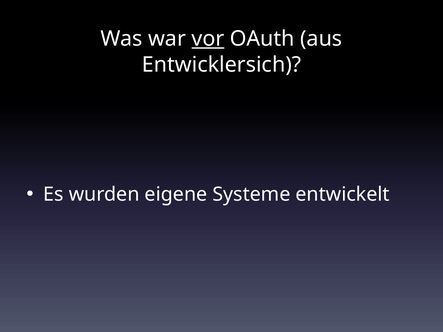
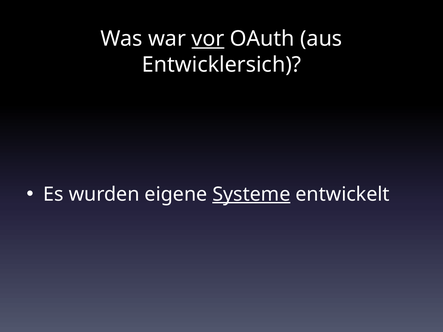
Systeme underline: none -> present
